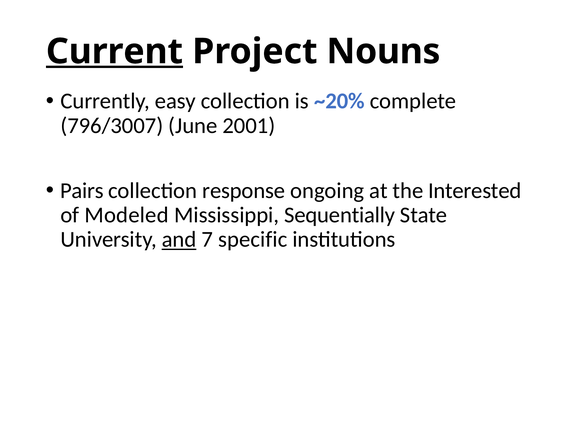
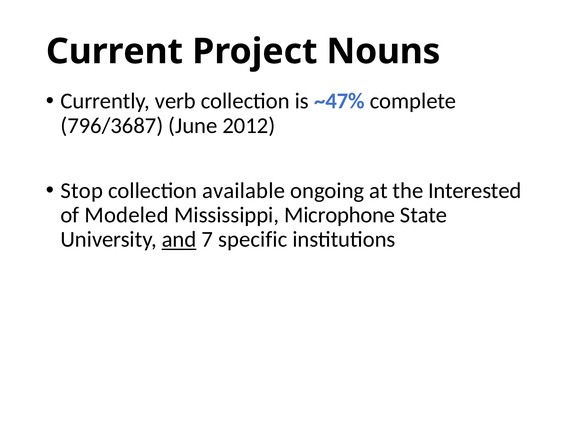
Current underline: present -> none
easy: easy -> verb
~20%: ~20% -> ~47%
796/3007: 796/3007 -> 796/3687
2001: 2001 -> 2012
Pairs: Pairs -> Stop
response: response -> available
Sequentially: Sequentially -> Microphone
